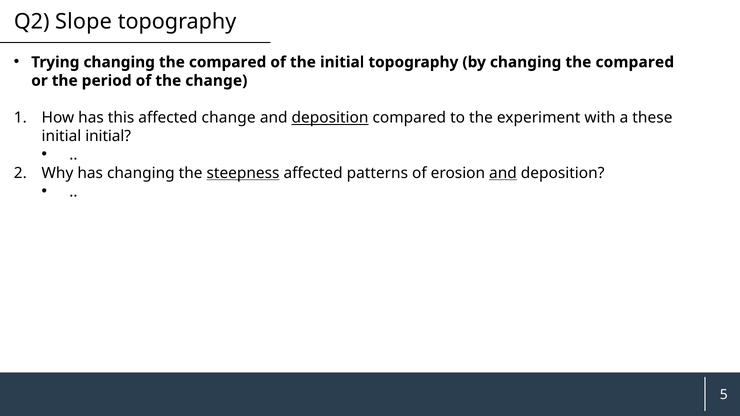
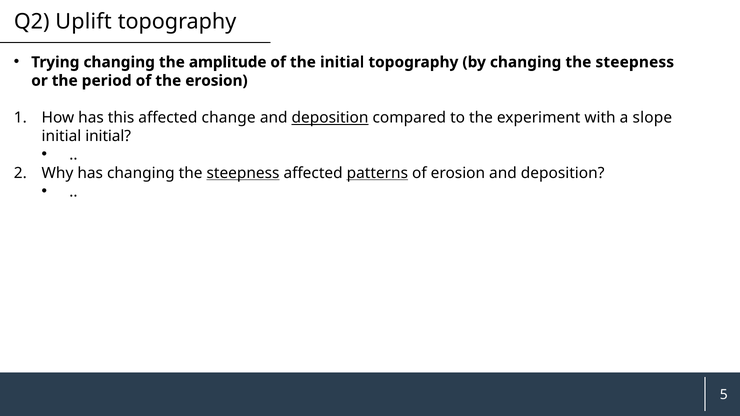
Slope: Slope -> Uplift
Trying changing the compared: compared -> amplitude
by changing the compared: compared -> steepness
the change: change -> erosion
these: these -> slope
patterns underline: none -> present
and at (503, 173) underline: present -> none
